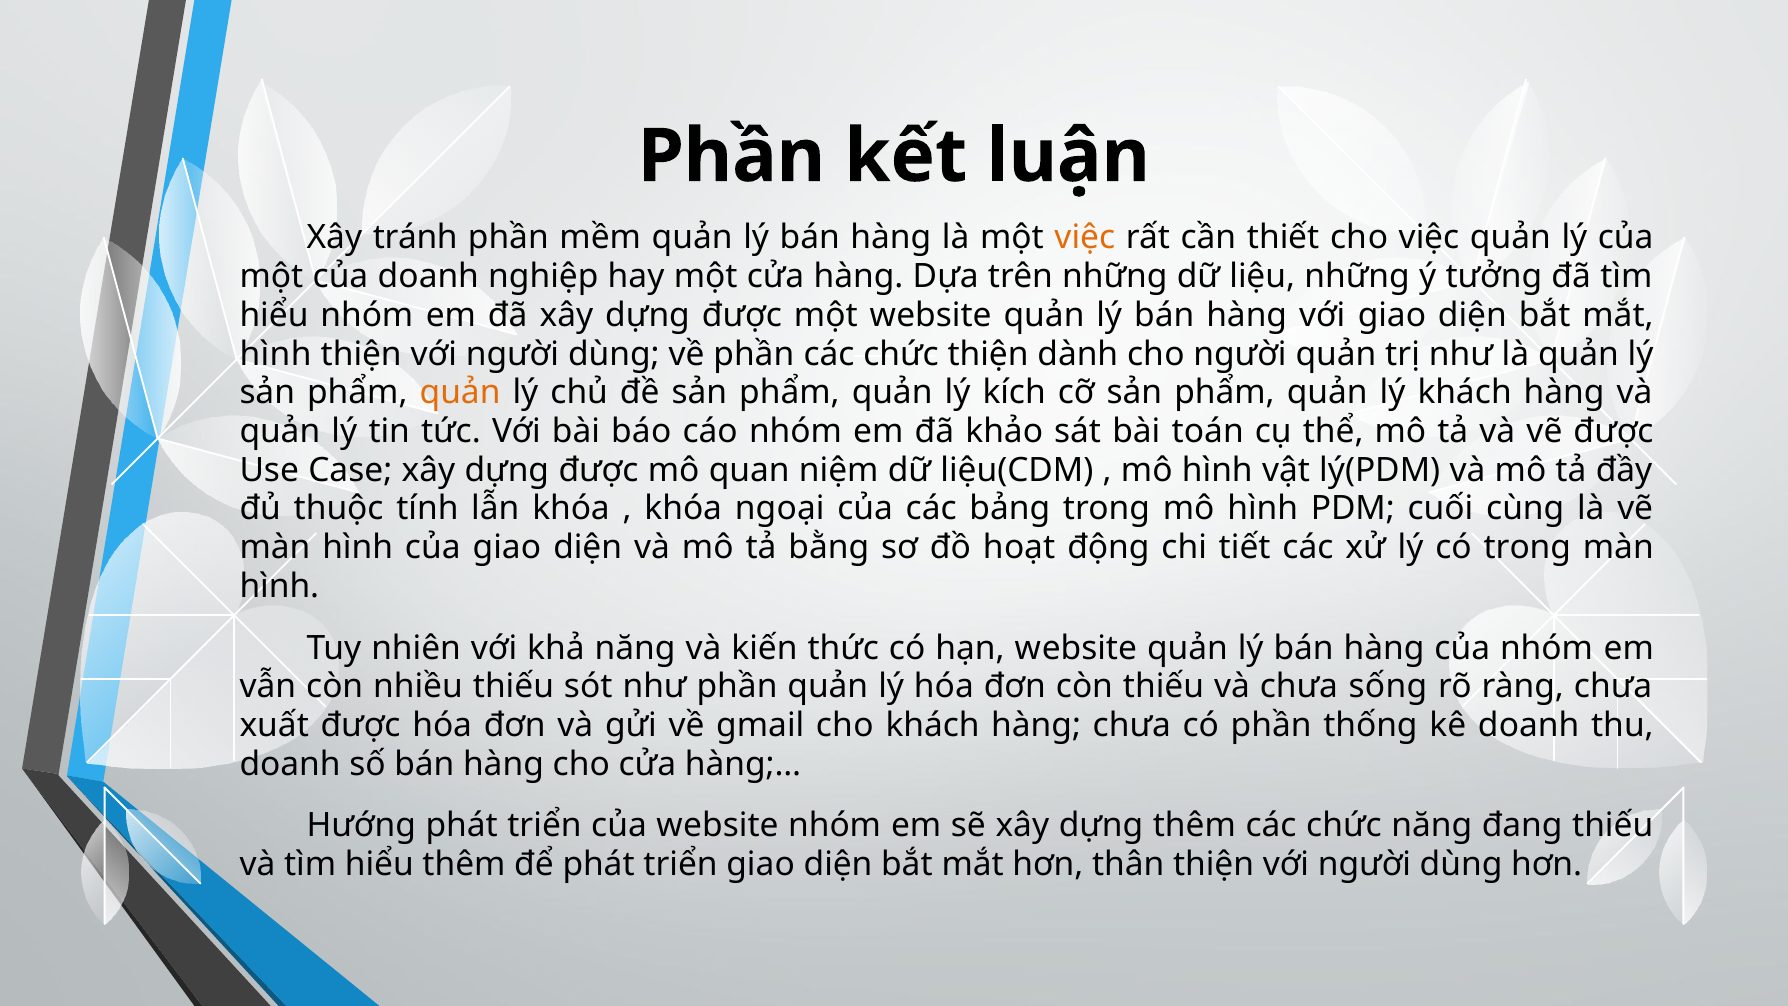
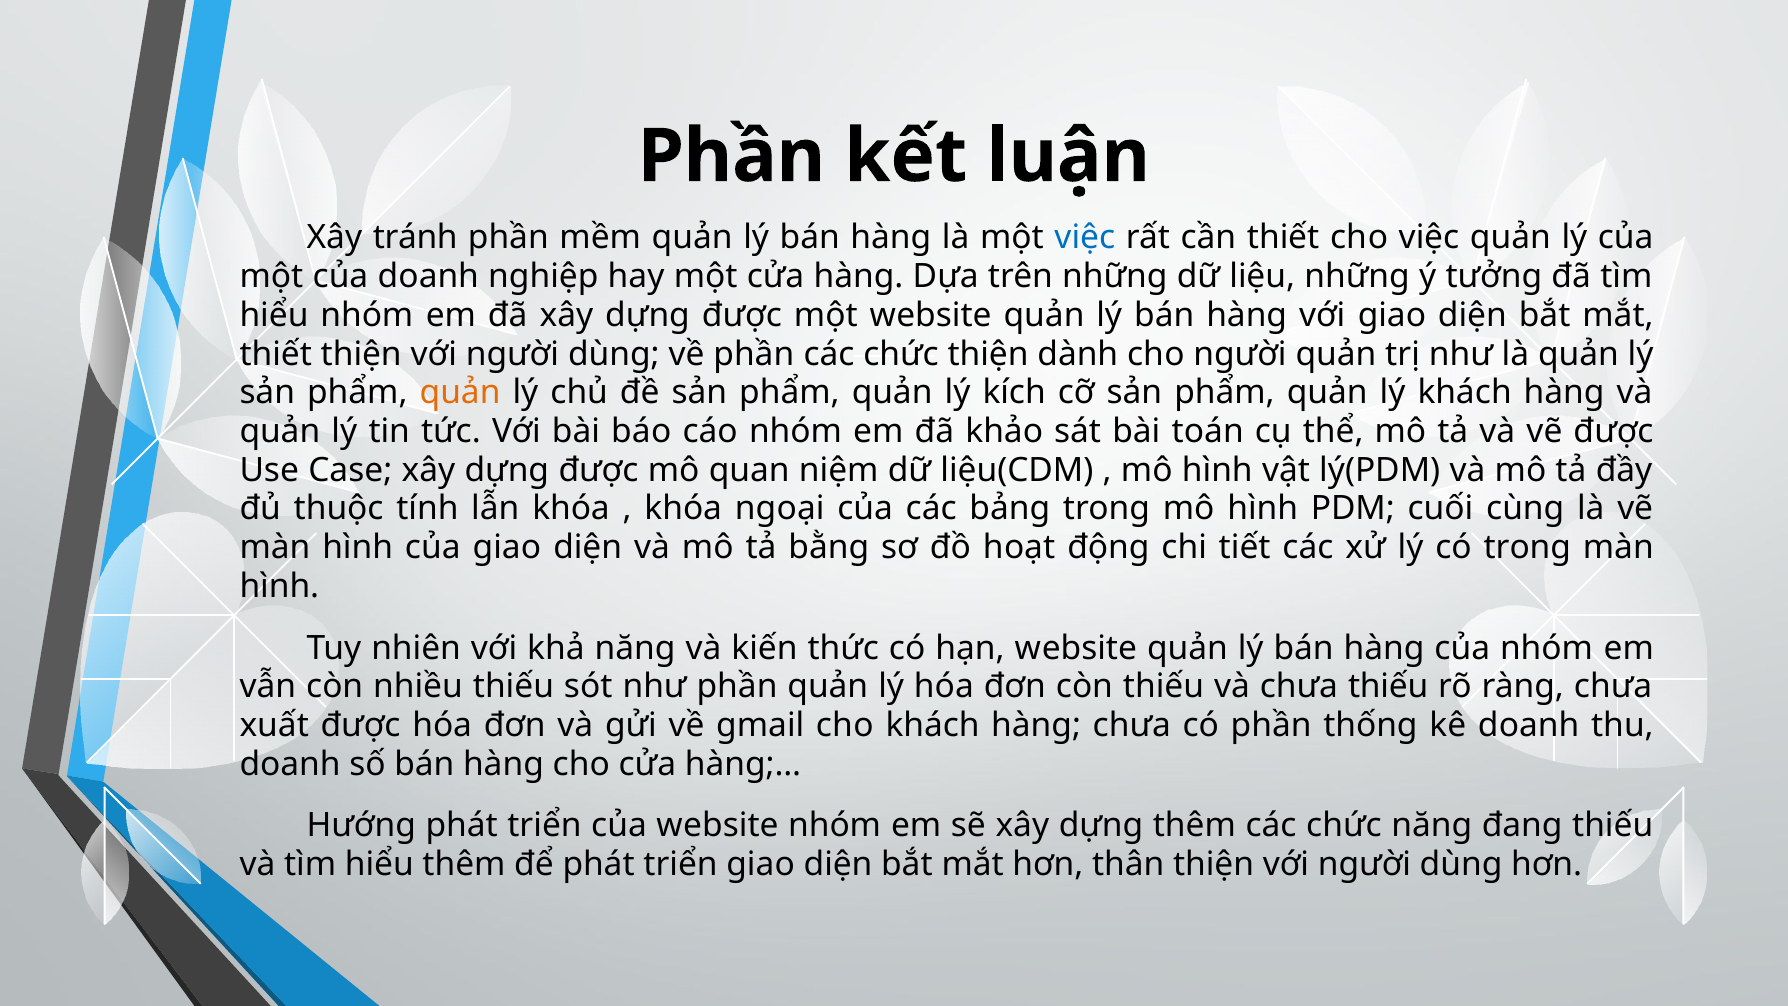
việc at (1085, 238) colour: orange -> blue
hình at (276, 354): hình -> thiết
chưa sống: sống -> thiếu
